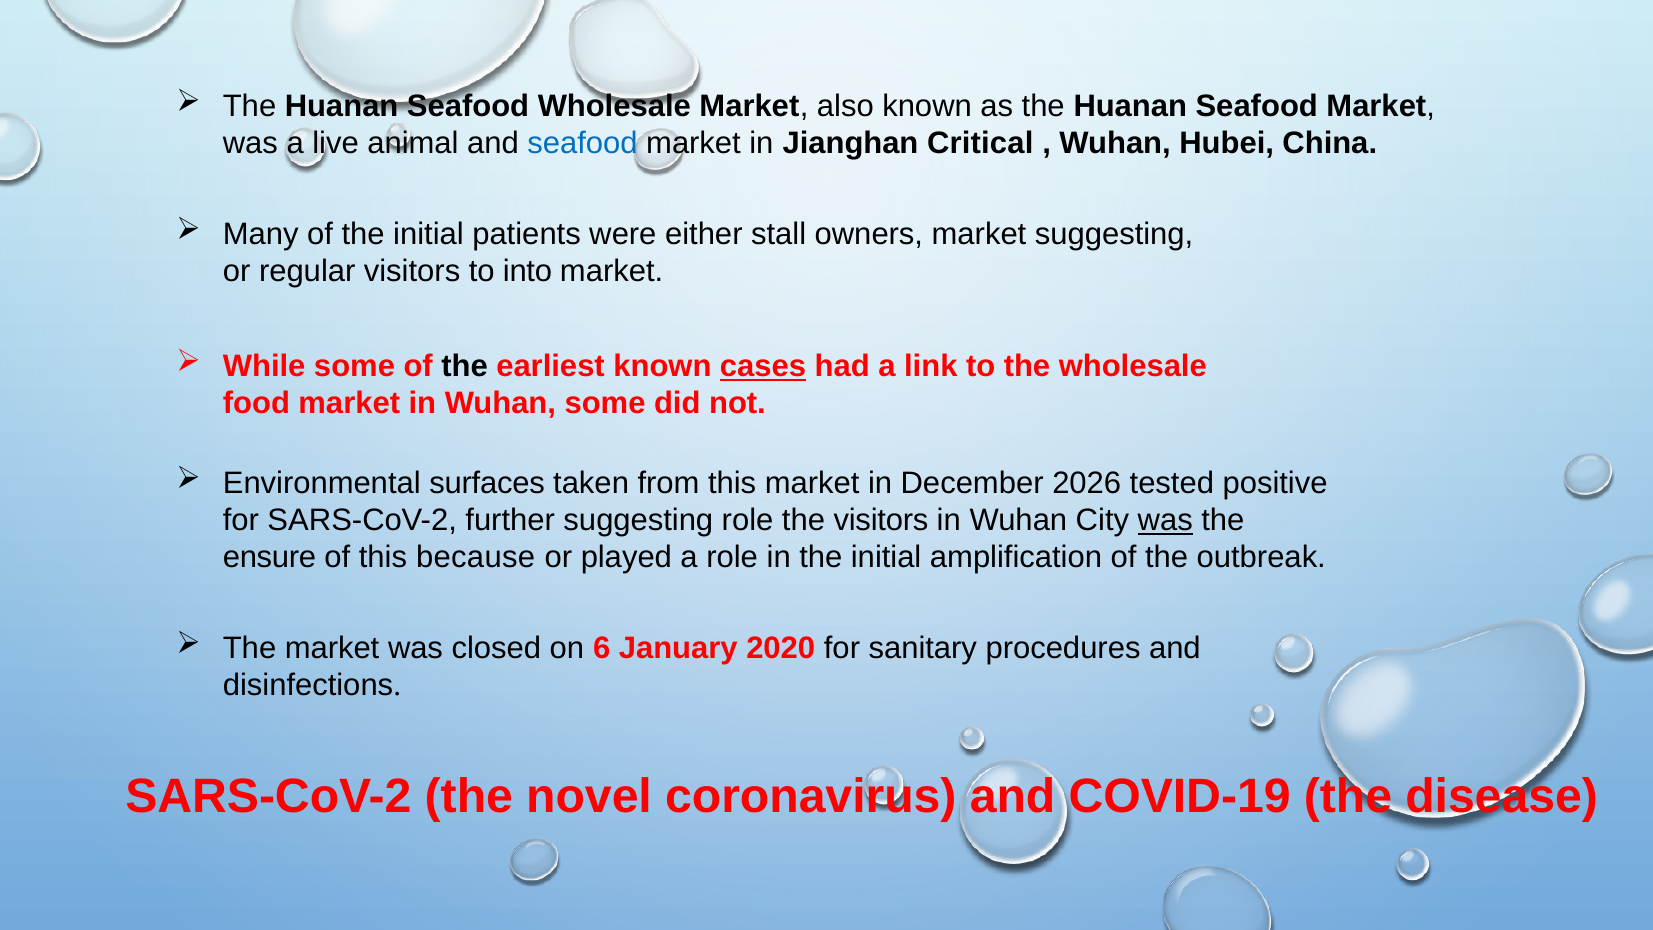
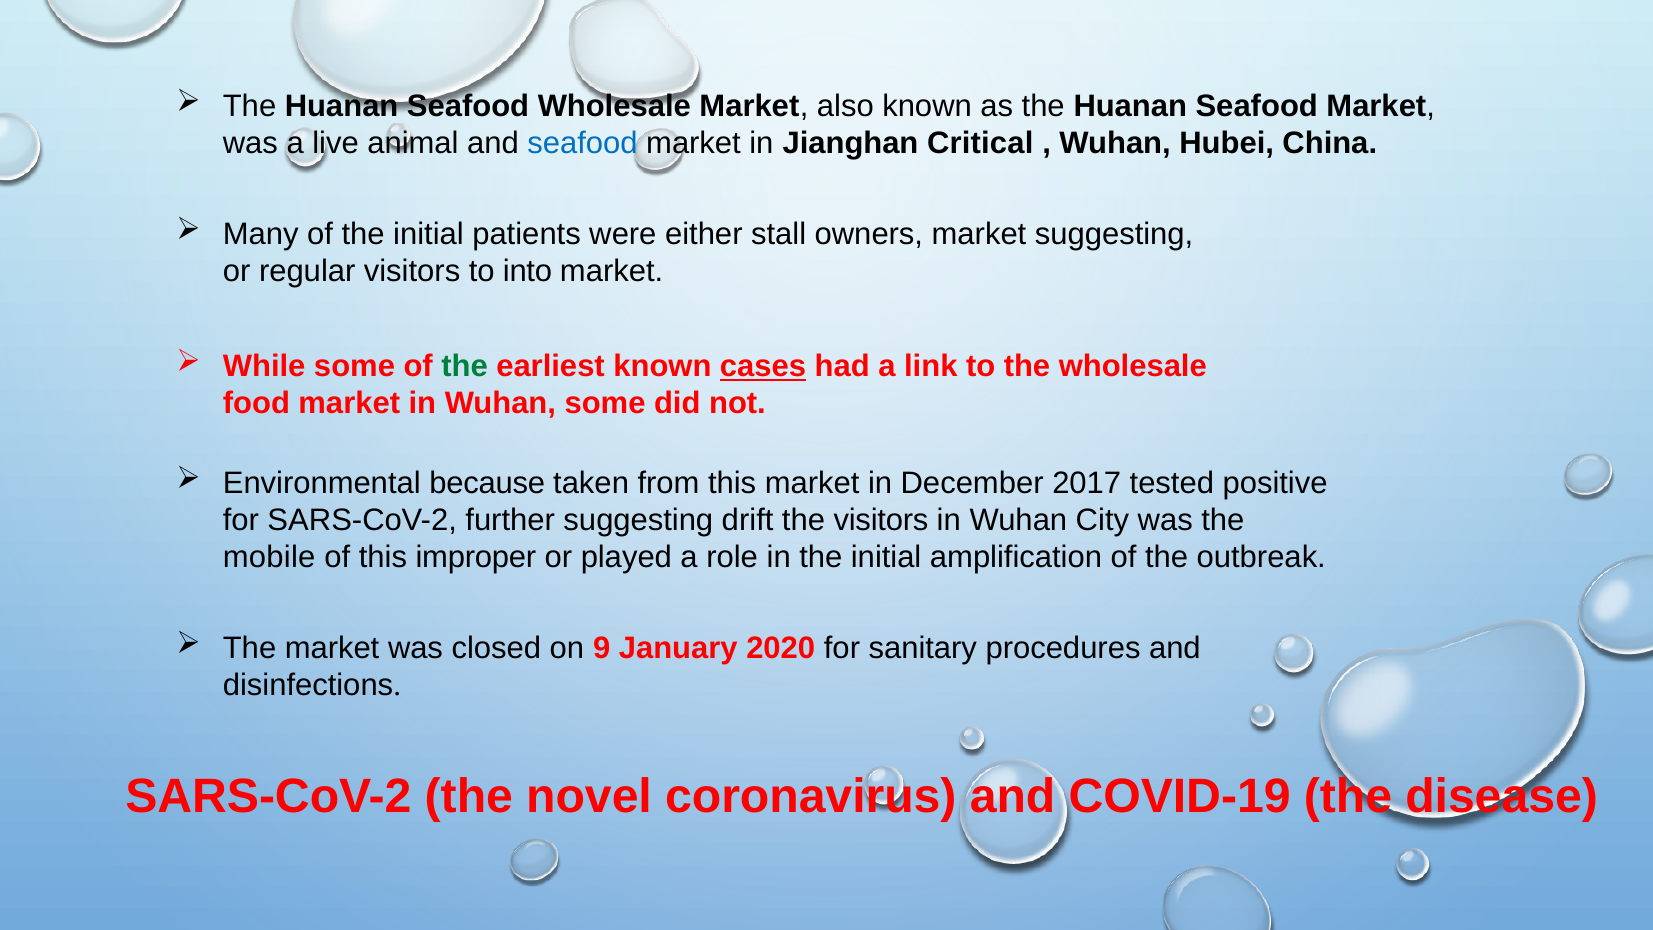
the at (465, 366) colour: black -> green
surfaces: surfaces -> because
2026: 2026 -> 2017
suggesting role: role -> drift
was at (1165, 520) underline: present -> none
ensure: ensure -> mobile
because: because -> improper
6: 6 -> 9
